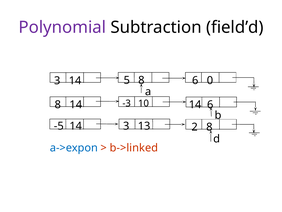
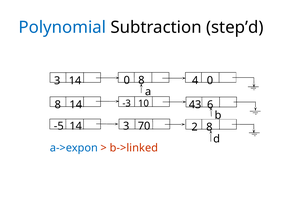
Polynomial colour: purple -> blue
field’d: field’d -> step’d
14 5: 5 -> 0
6 at (195, 80): 6 -> 4
10 14: 14 -> 43
13: 13 -> 70
